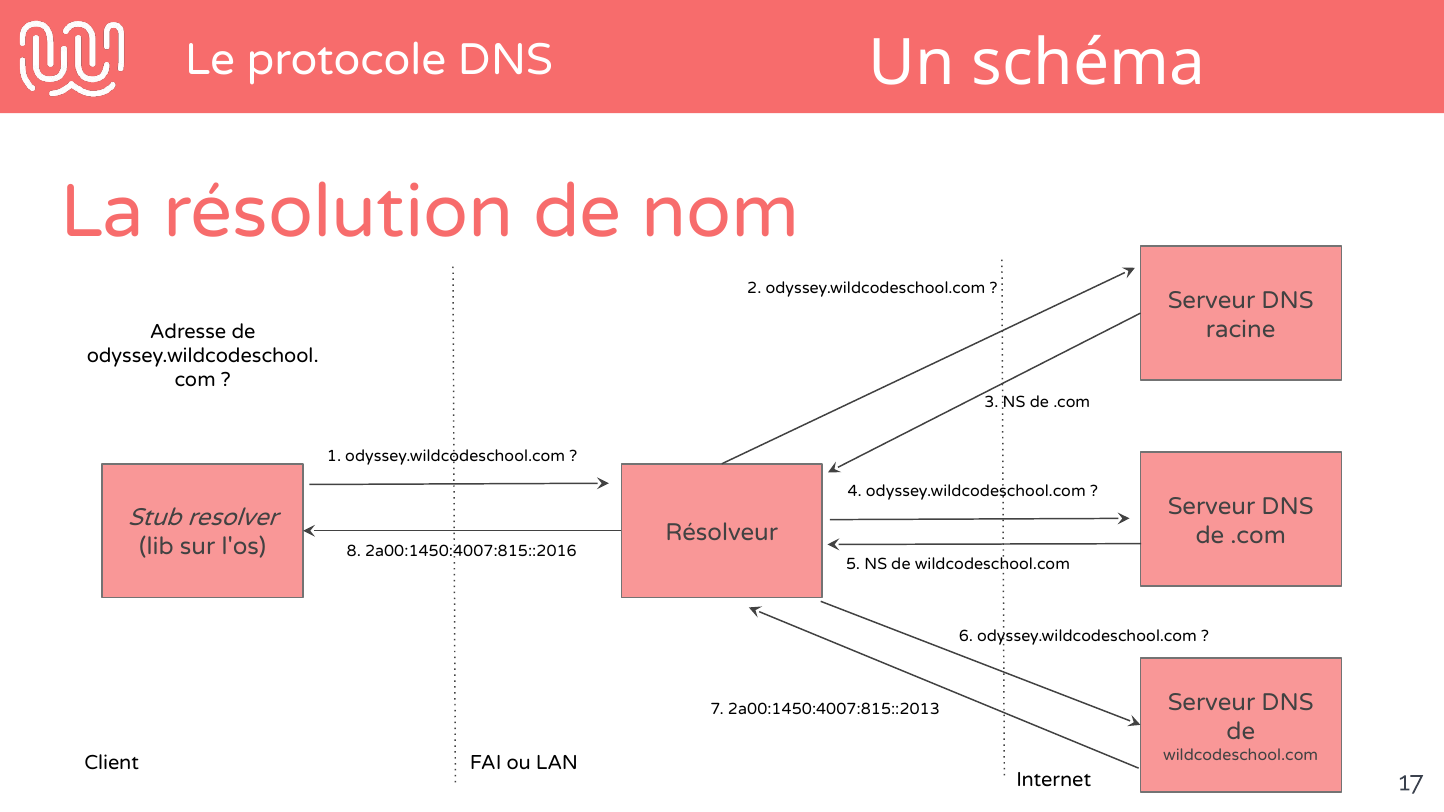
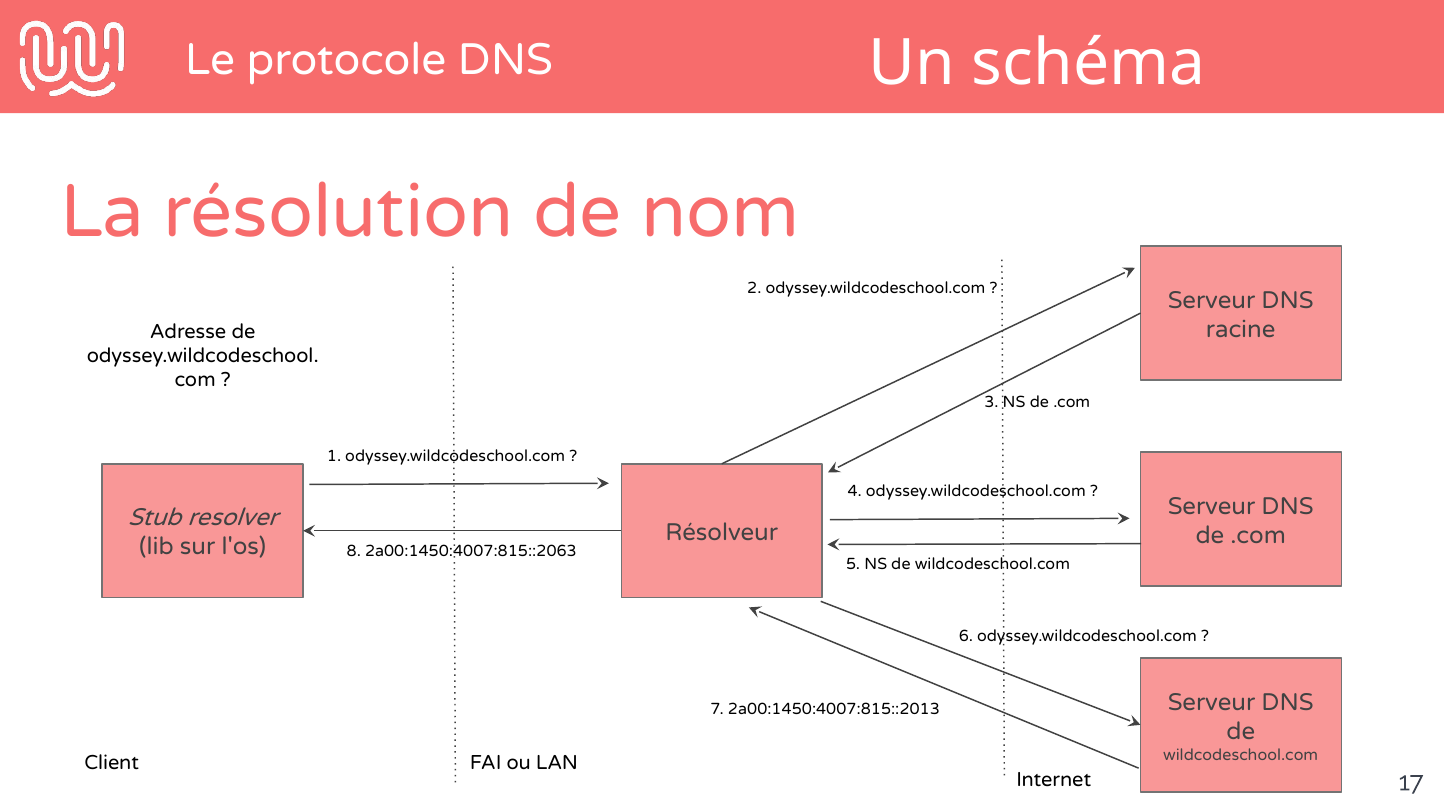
2a00:1450:4007:815::2016: 2a00:1450:4007:815::2016 -> 2a00:1450:4007:815::2063
